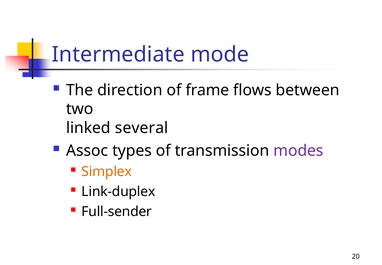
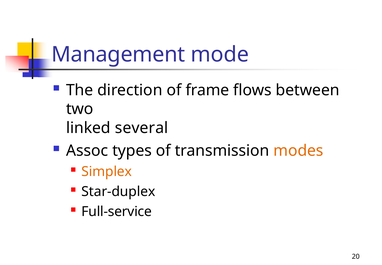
Intermediate: Intermediate -> Management
modes colour: purple -> orange
Link-duplex: Link-duplex -> Star-duplex
Full-sender: Full-sender -> Full-service
